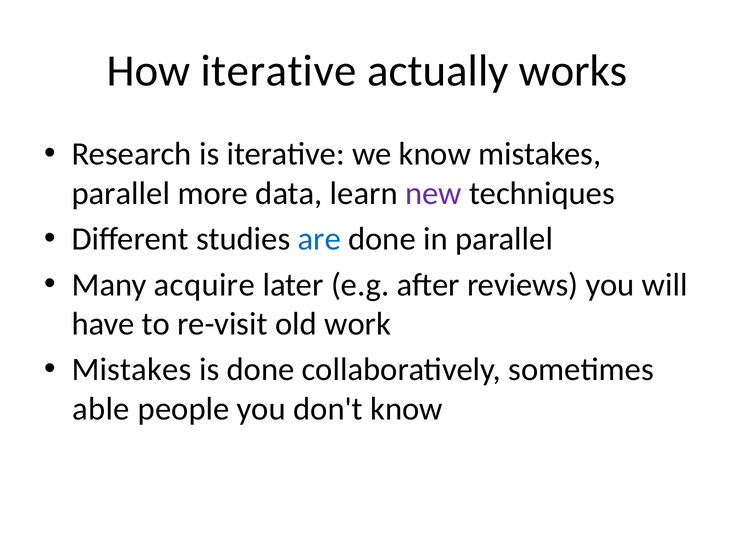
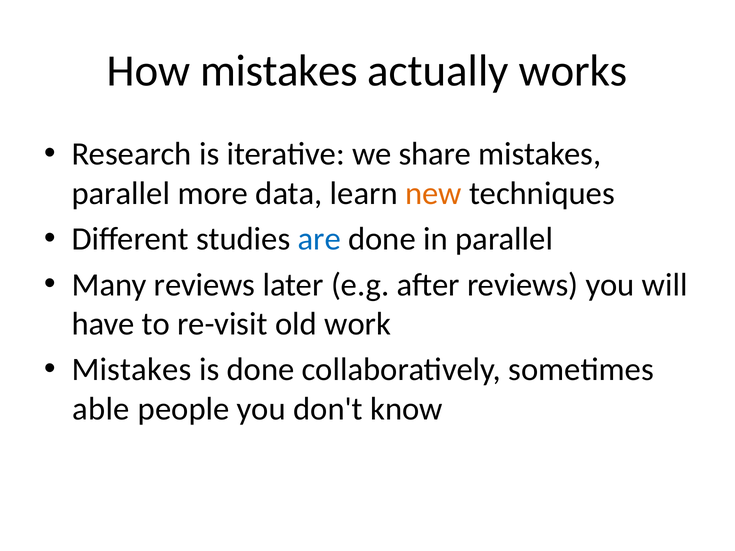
How iterative: iterative -> mistakes
we know: know -> share
new colour: purple -> orange
Many acquire: acquire -> reviews
